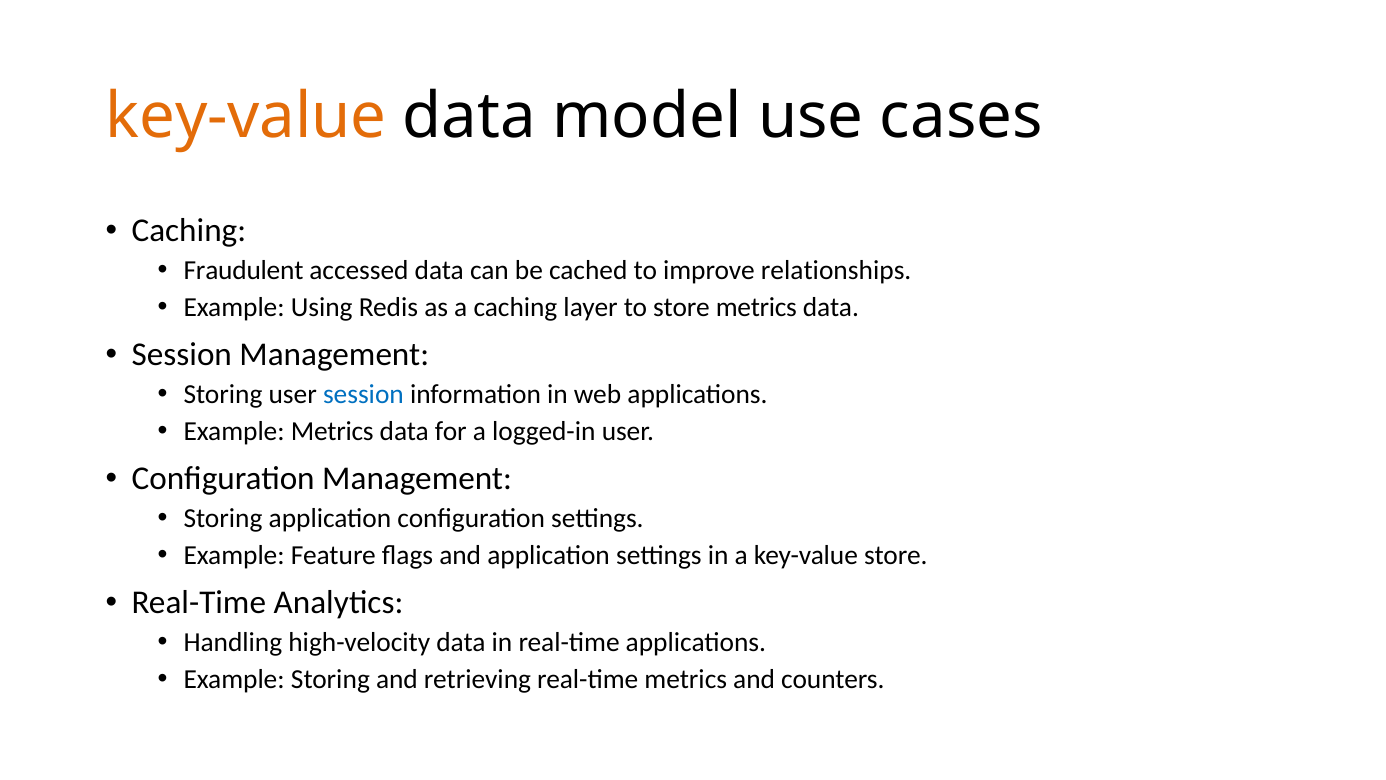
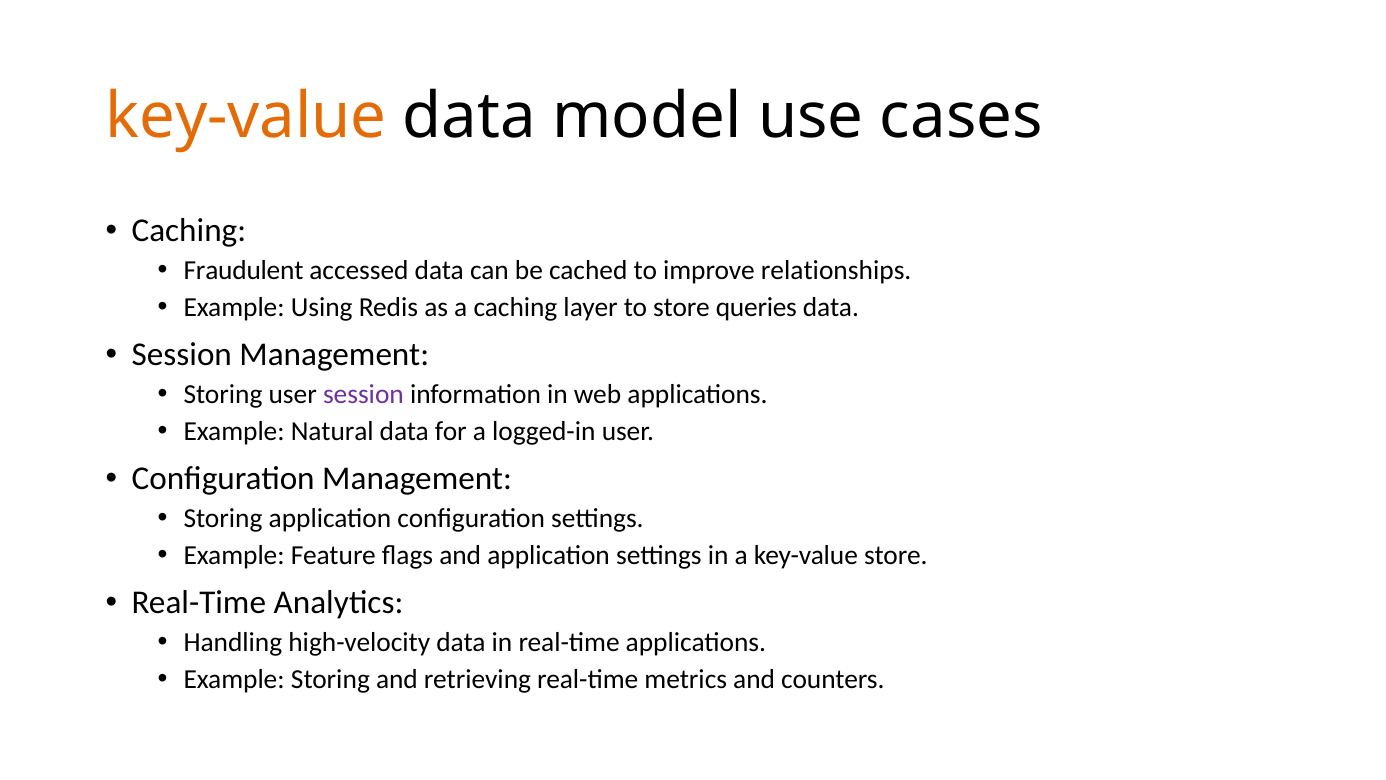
store metrics: metrics -> queries
session at (363, 394) colour: blue -> purple
Example Metrics: Metrics -> Natural
